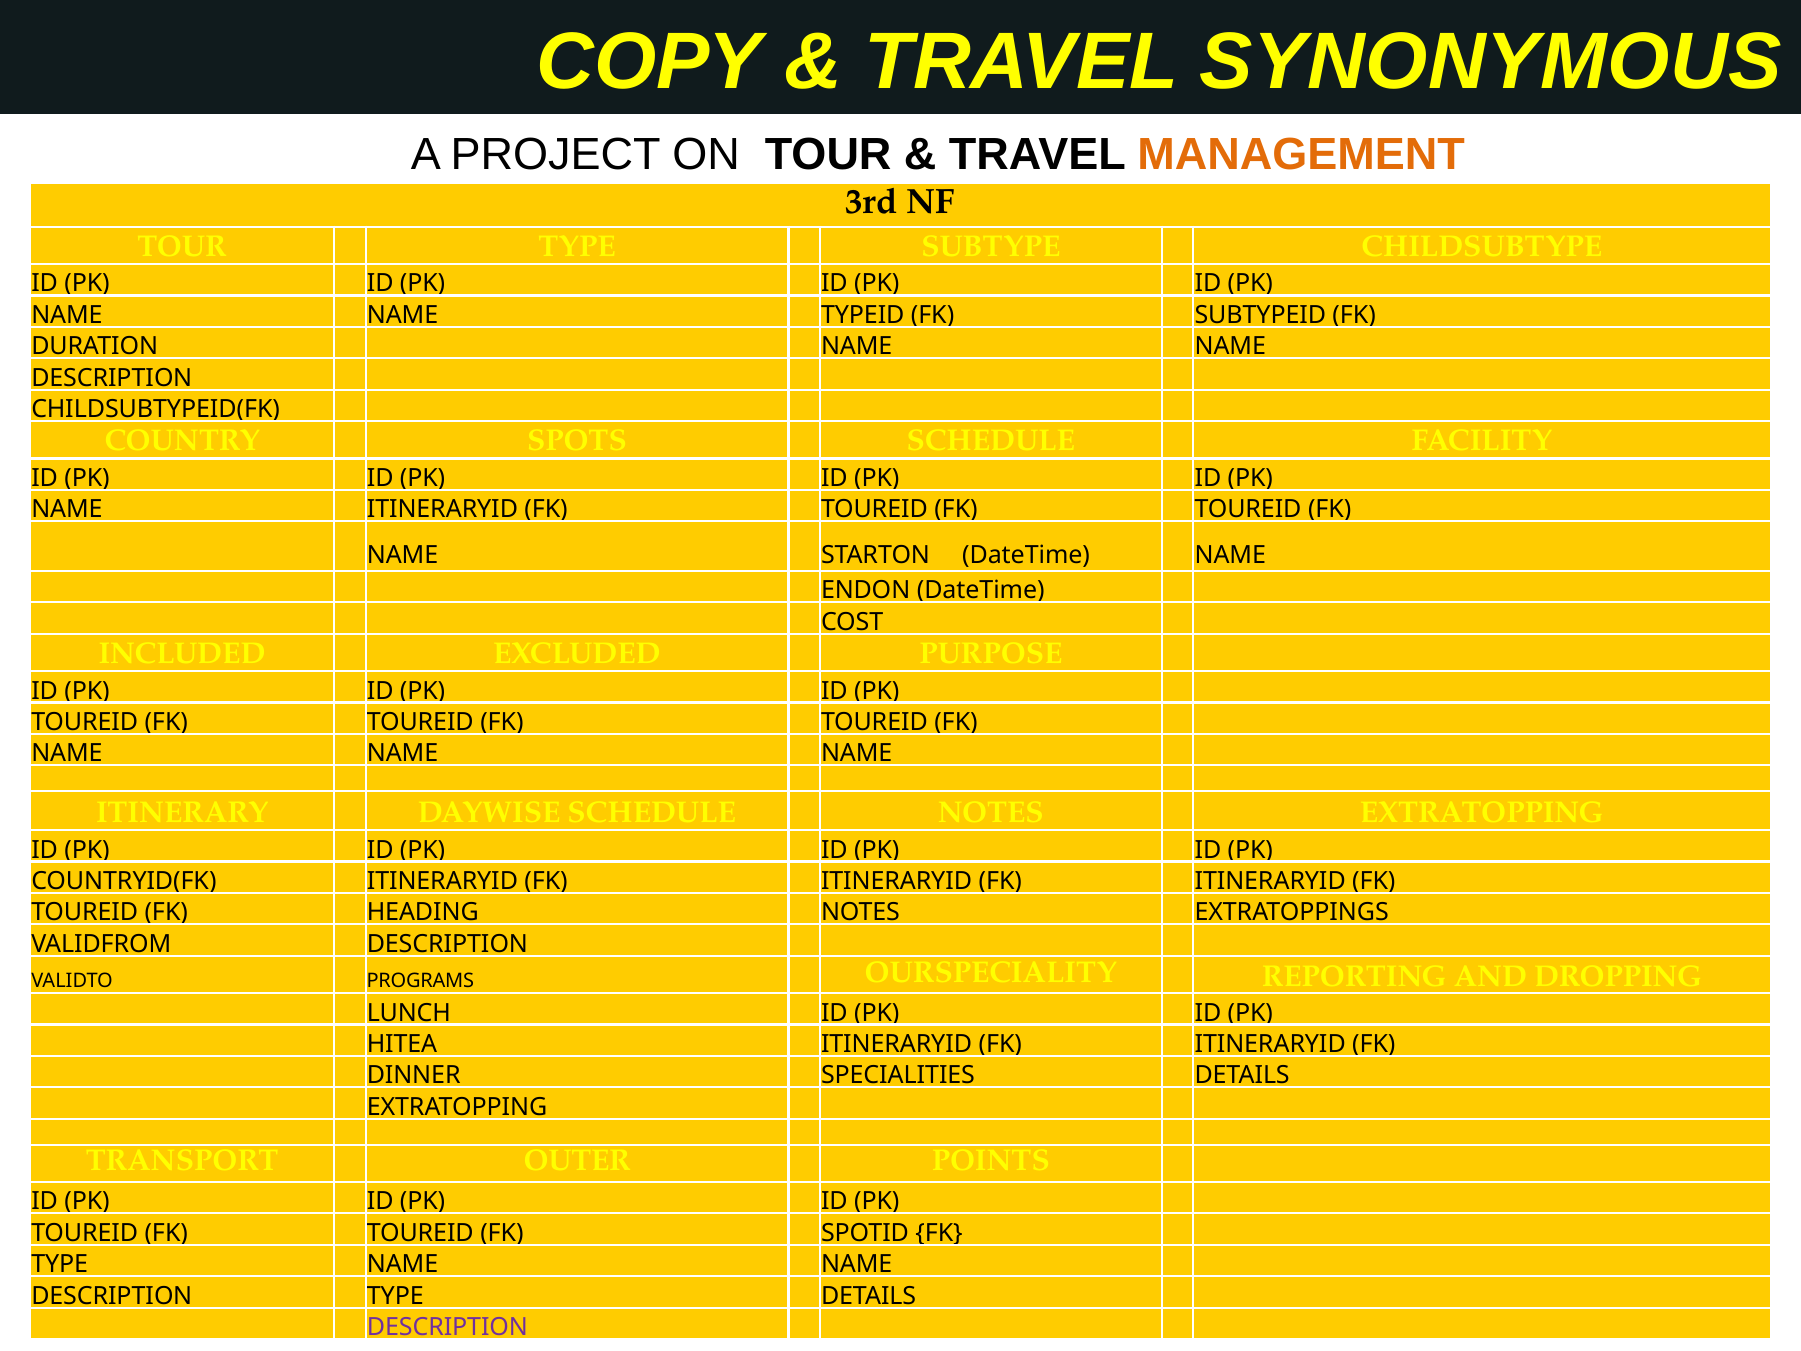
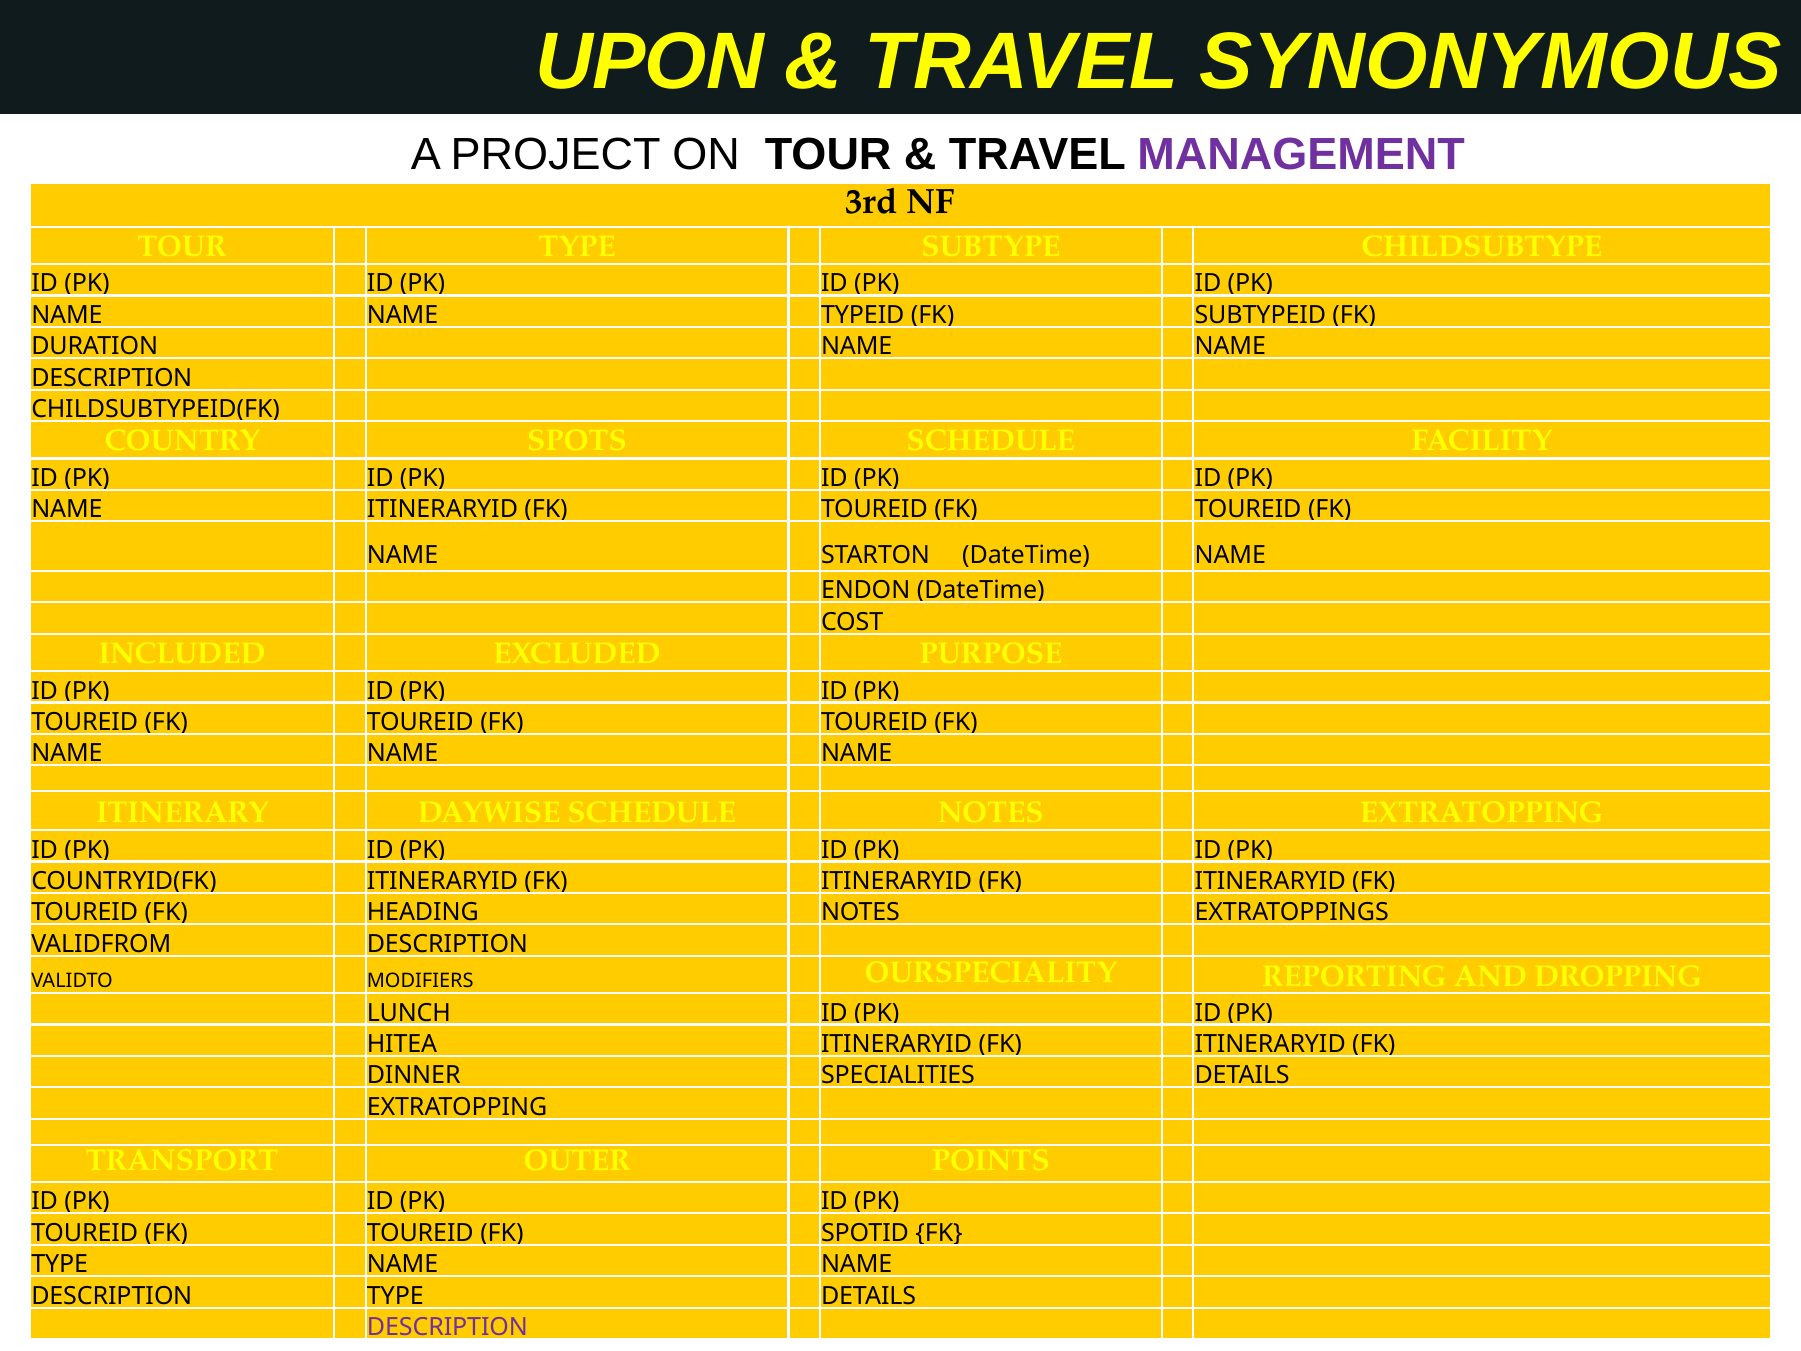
COPY: COPY -> UPON
MANAGEMENT colour: orange -> purple
PROGRAMS: PROGRAMS -> MODIFIERS
